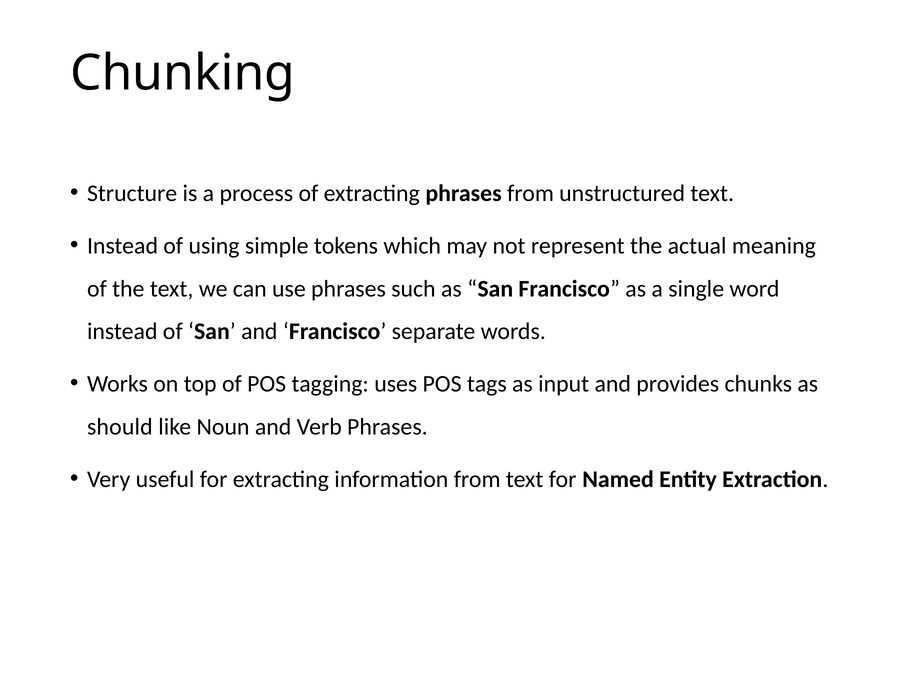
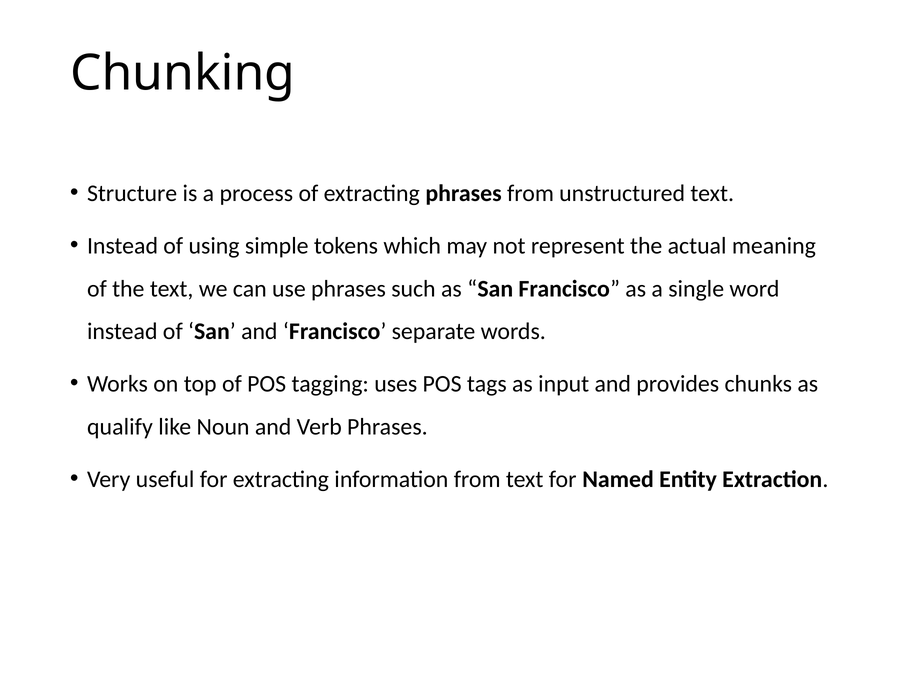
should: should -> qualify
